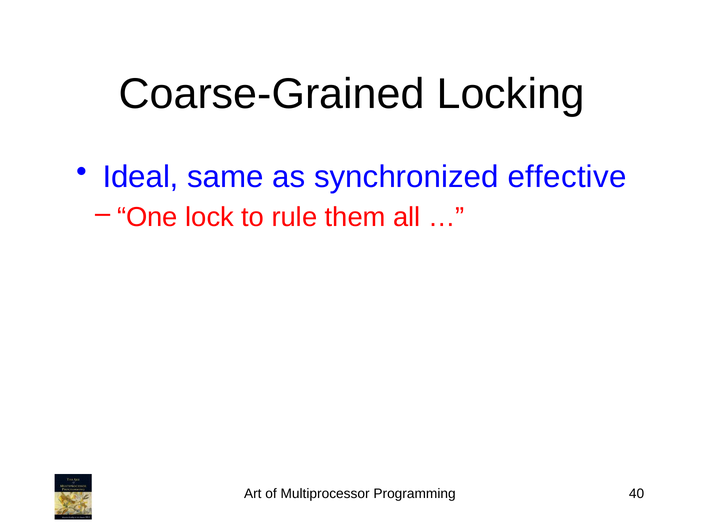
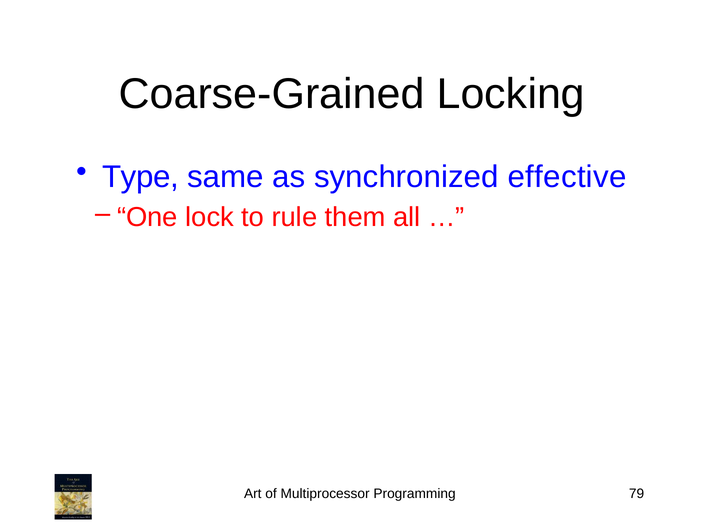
Ideal: Ideal -> Type
40: 40 -> 79
